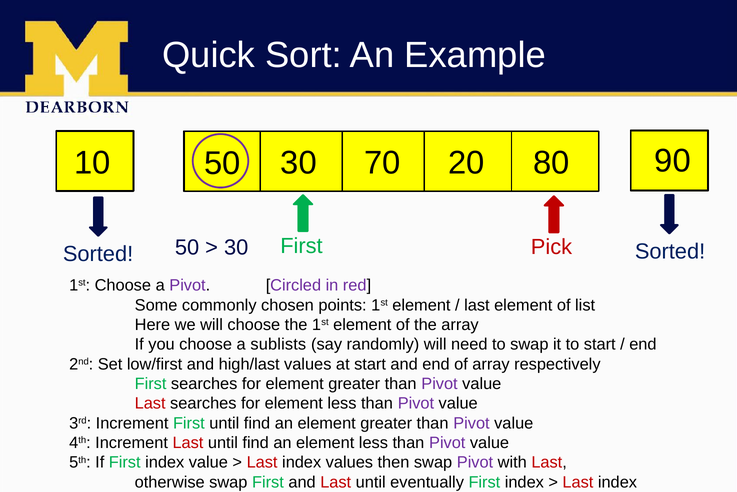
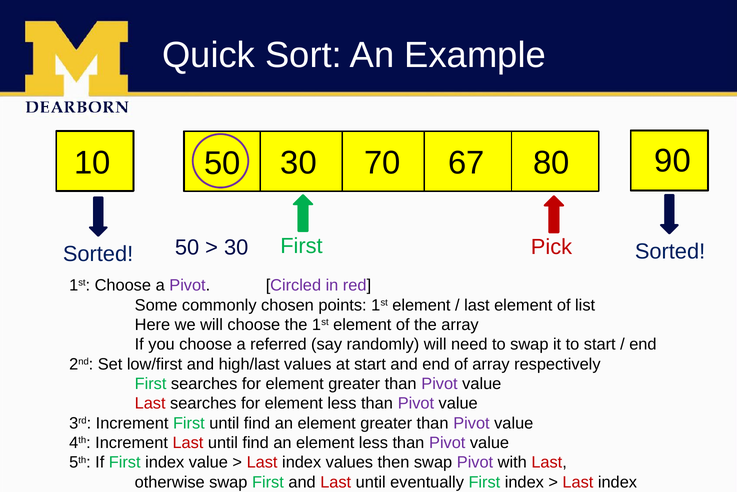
20: 20 -> 67
sublists: sublists -> referred
